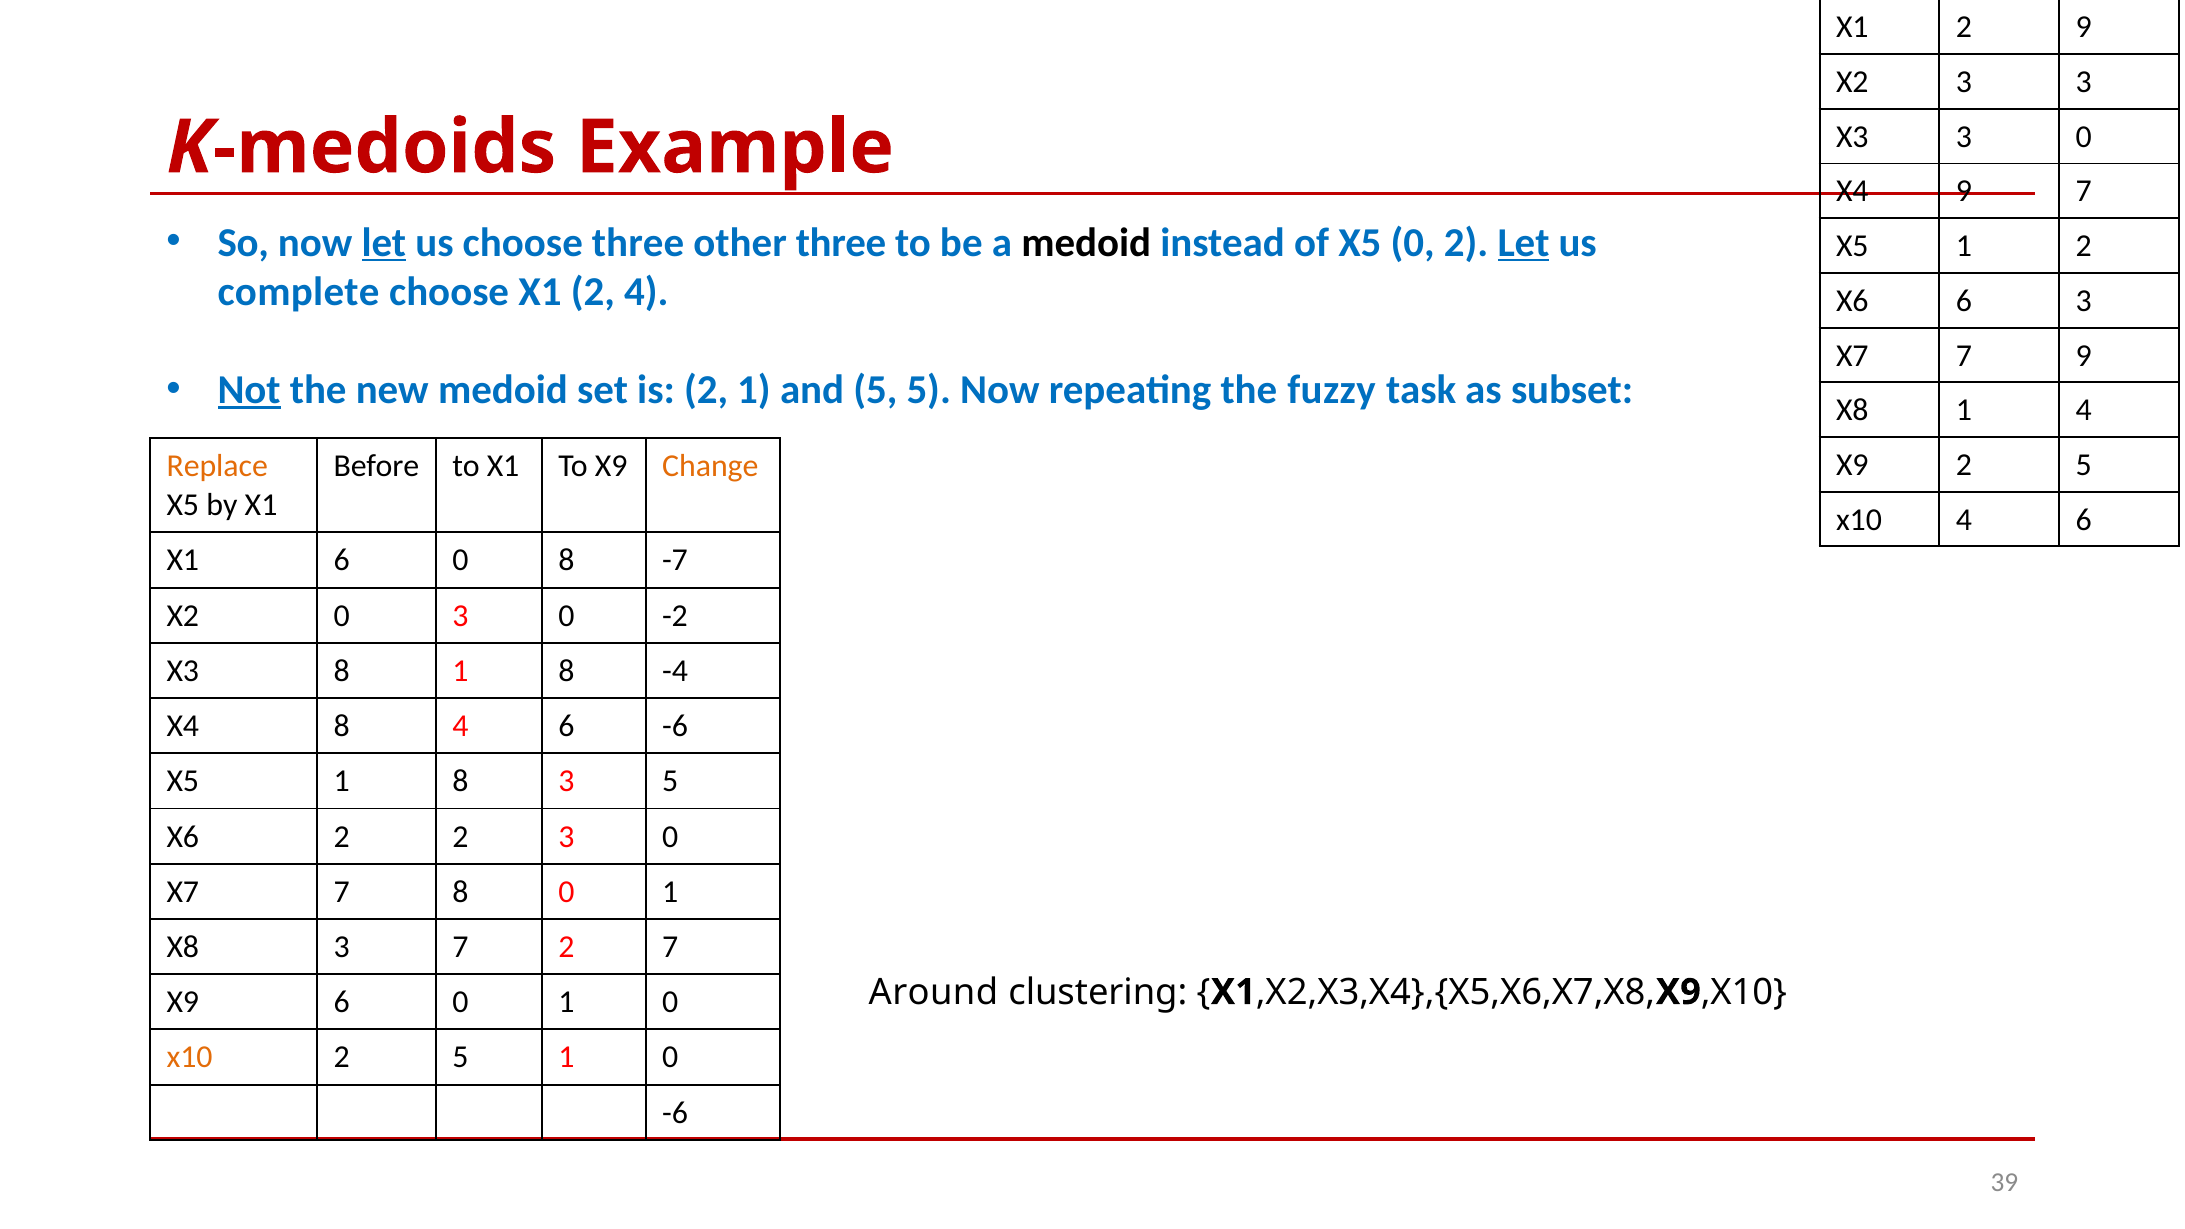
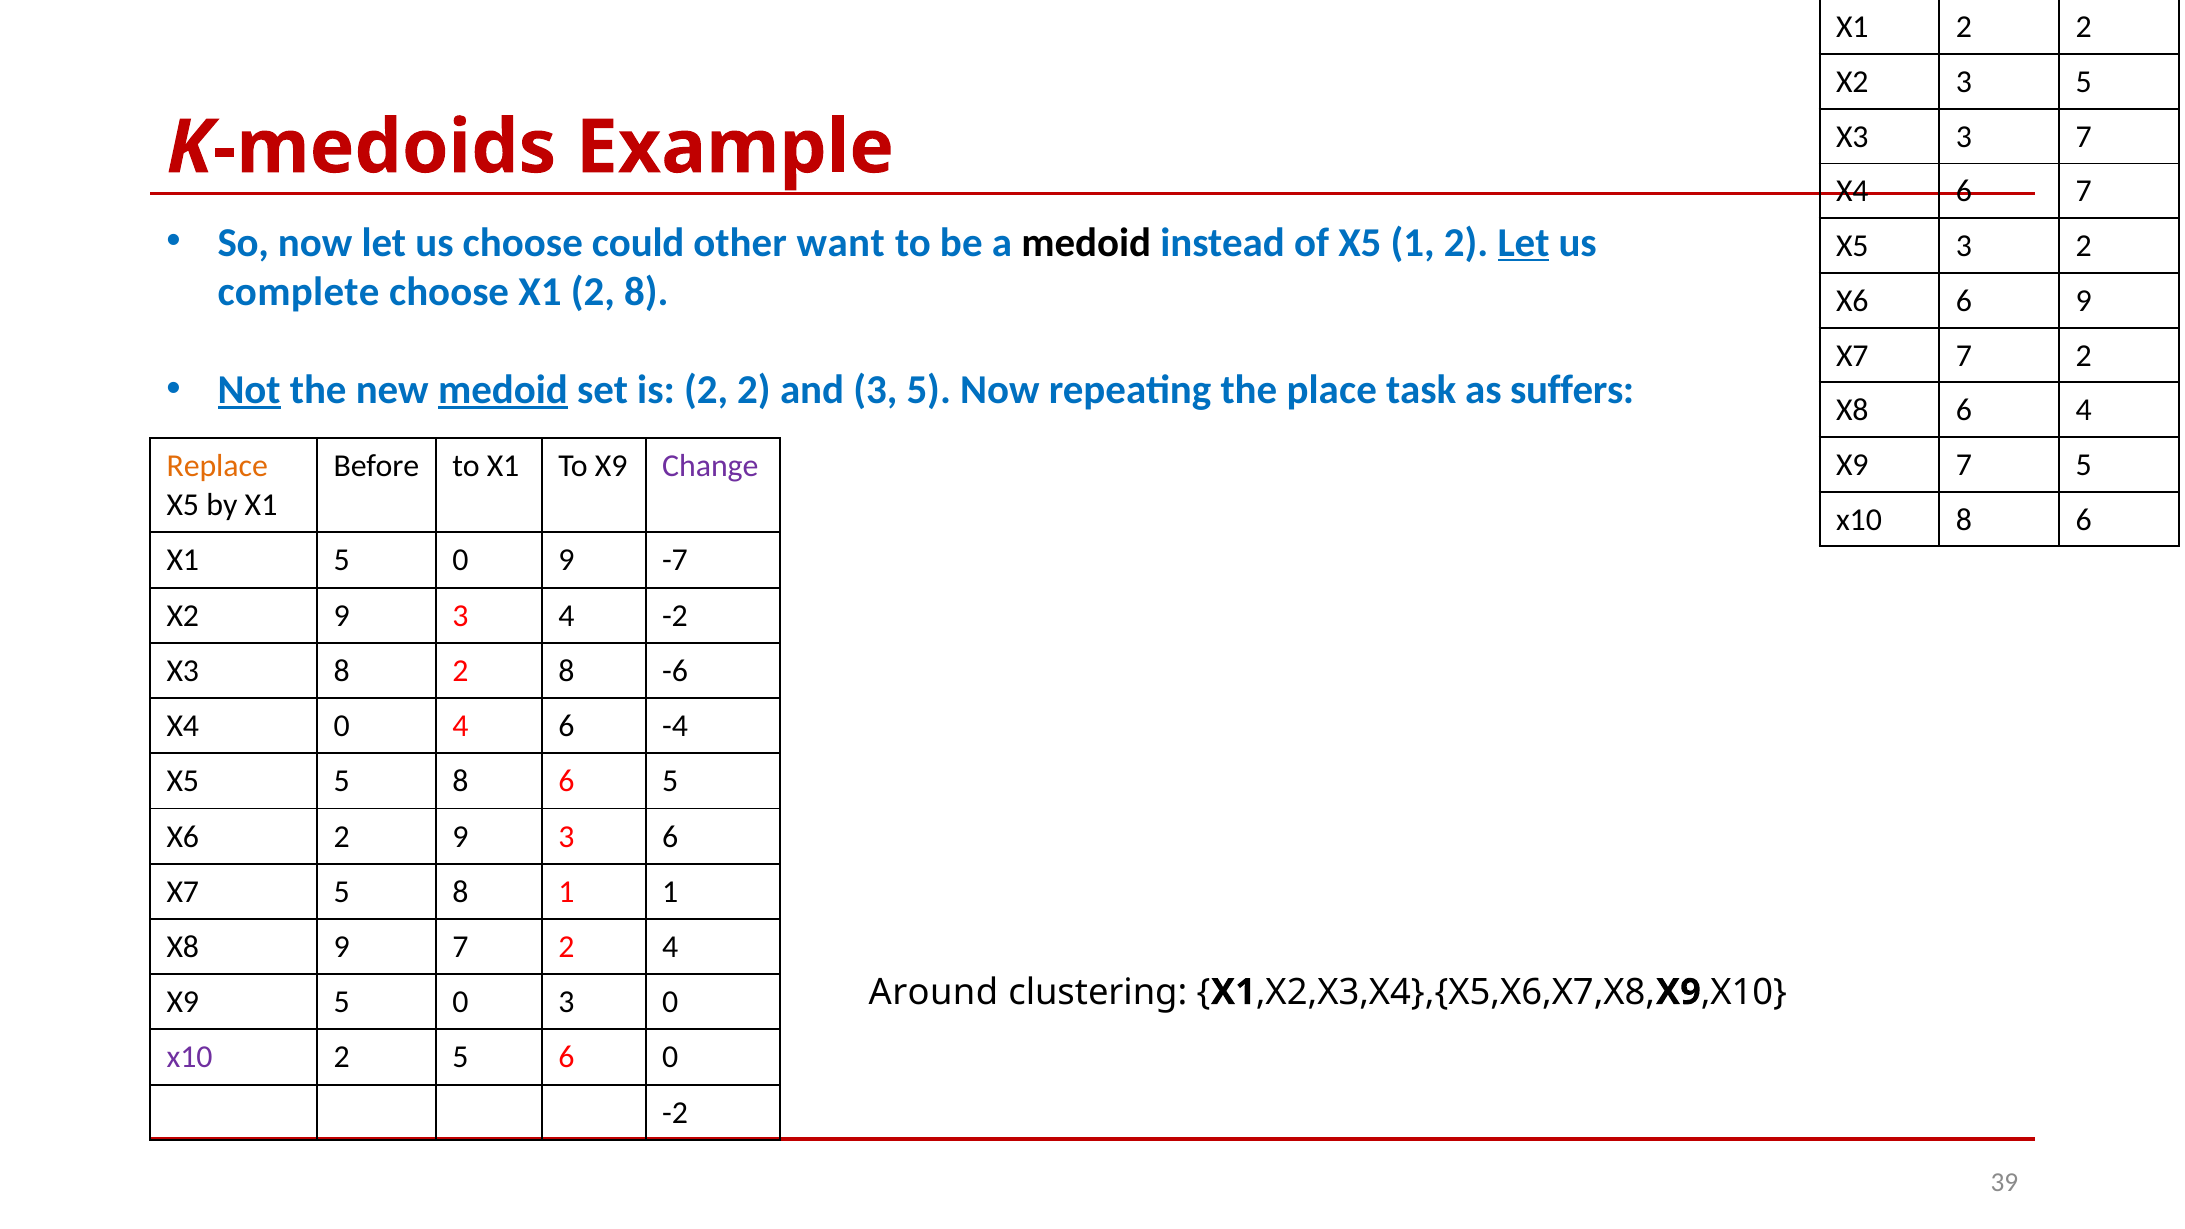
X1 2 9: 9 -> 2
X2 3 3: 3 -> 5
X3 3 0: 0 -> 7
X4 9: 9 -> 6
let at (384, 243) underline: present -> none
choose three: three -> could
other three: three -> want
X5 0: 0 -> 1
1 at (1964, 246): 1 -> 3
X1 2 4: 4 -> 8
6 3: 3 -> 9
X7 7 9: 9 -> 2
medoid at (503, 390) underline: none -> present
is 2 1: 1 -> 2
and 5: 5 -> 3
fuzzy: fuzzy -> place
subset: subset -> suffers
X8 1: 1 -> 6
X9 2: 2 -> 7
Change colour: orange -> purple
x10 4: 4 -> 8
X1 6: 6 -> 5
0 8: 8 -> 9
X2 0: 0 -> 9
0 at (566, 616): 0 -> 4
8 1: 1 -> 2
-4: -4 -> -6
X4 8: 8 -> 0
6 -6: -6 -> -4
1 at (342, 781): 1 -> 5
3 at (566, 781): 3 -> 6
2 2: 2 -> 9
0 at (670, 837): 0 -> 6
7 at (342, 892): 7 -> 5
8 0: 0 -> 1
X8 3: 3 -> 9
2 7: 7 -> 4
X9 6: 6 -> 5
1 at (566, 1002): 1 -> 3
x10 at (190, 1057) colour: orange -> purple
5 1: 1 -> 6
-6 at (675, 1113): -6 -> -2
